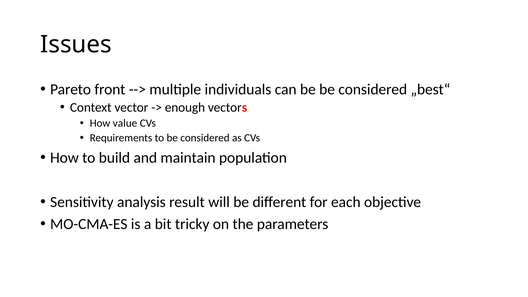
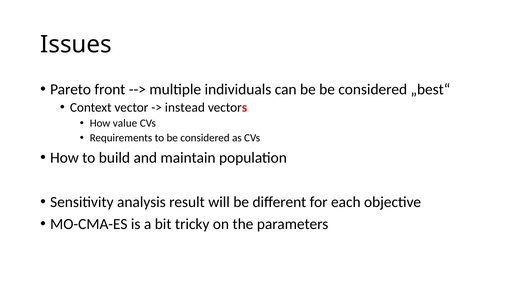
enough: enough -> instead
